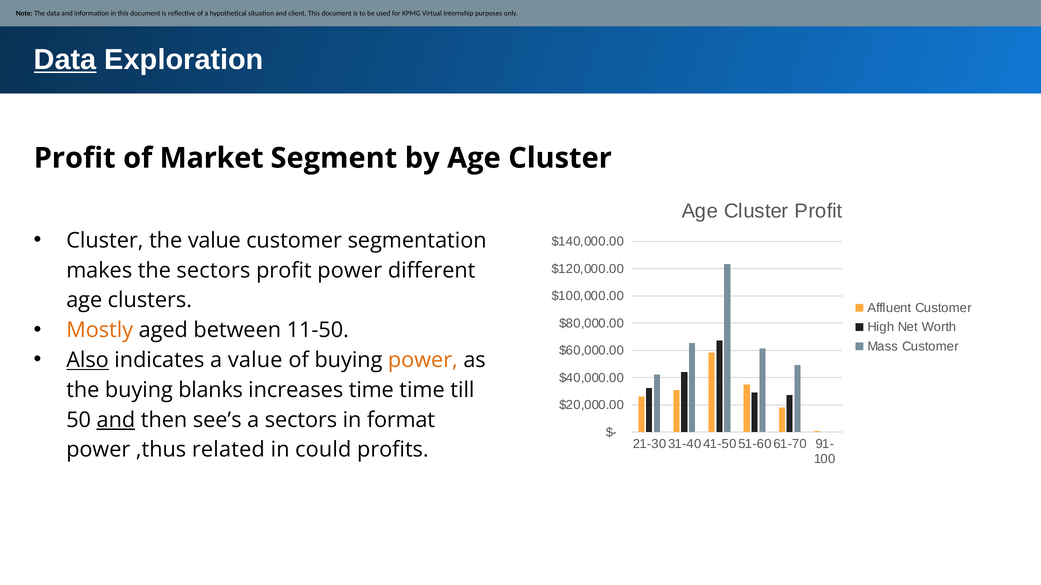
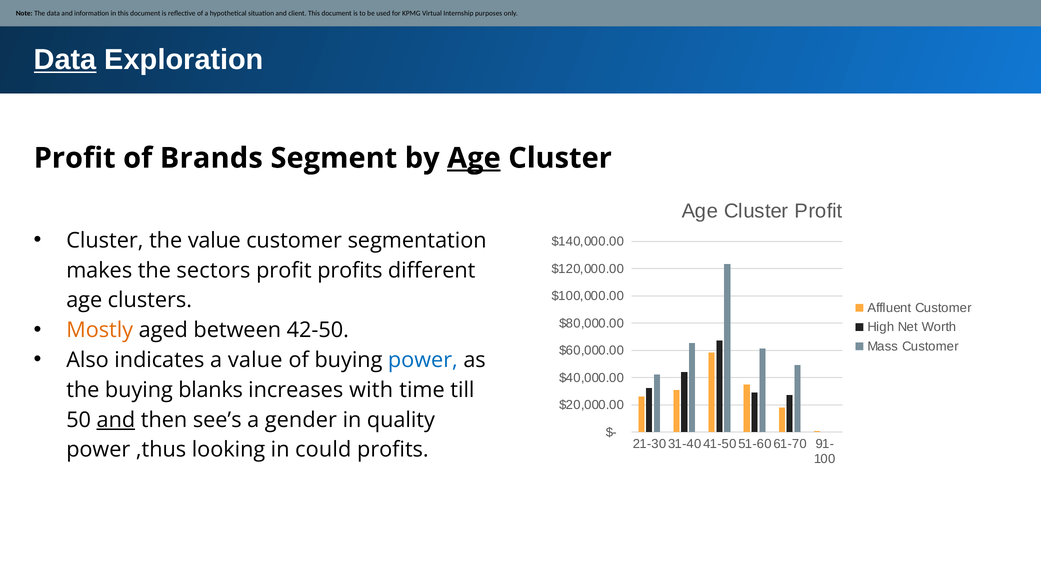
Market: Market -> Brands
Age at (474, 158) underline: none -> present
profit power: power -> profits
11-50: 11-50 -> 42-50
Also underline: present -> none
power at (423, 360) colour: orange -> blue
increases time: time -> with
a sectors: sectors -> gender
format: format -> quality
related: related -> looking
